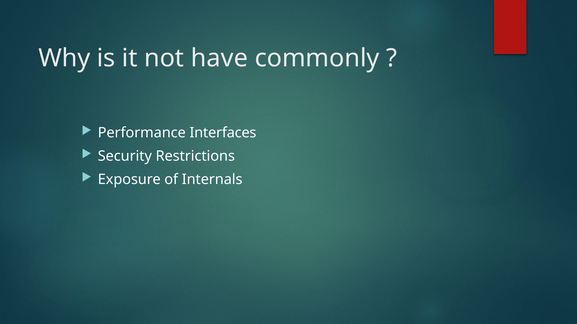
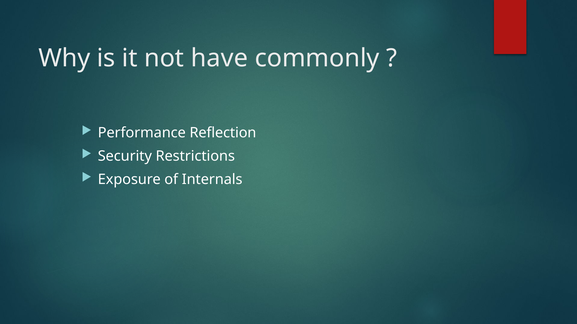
Interfaces: Interfaces -> Reflection
